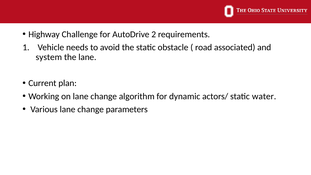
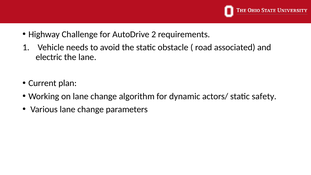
system: system -> electric
water: water -> safety
